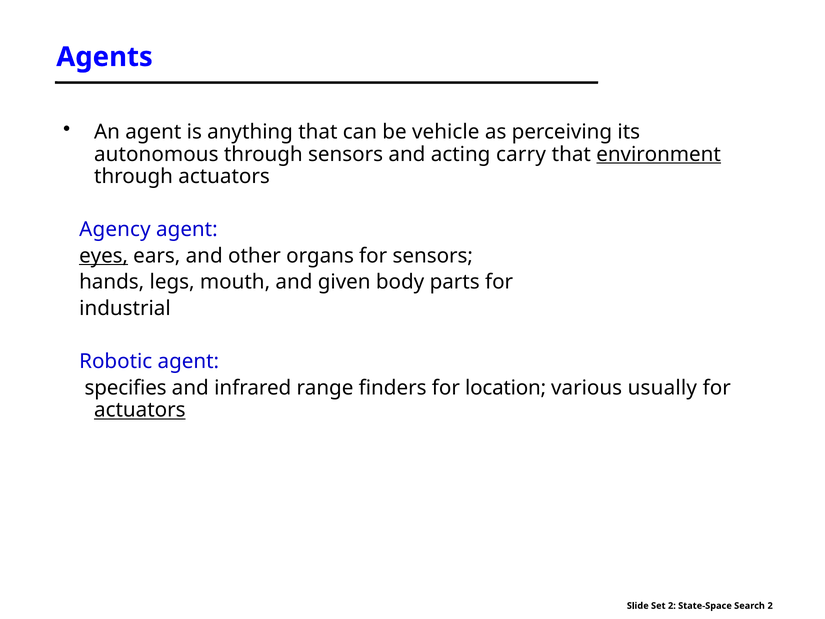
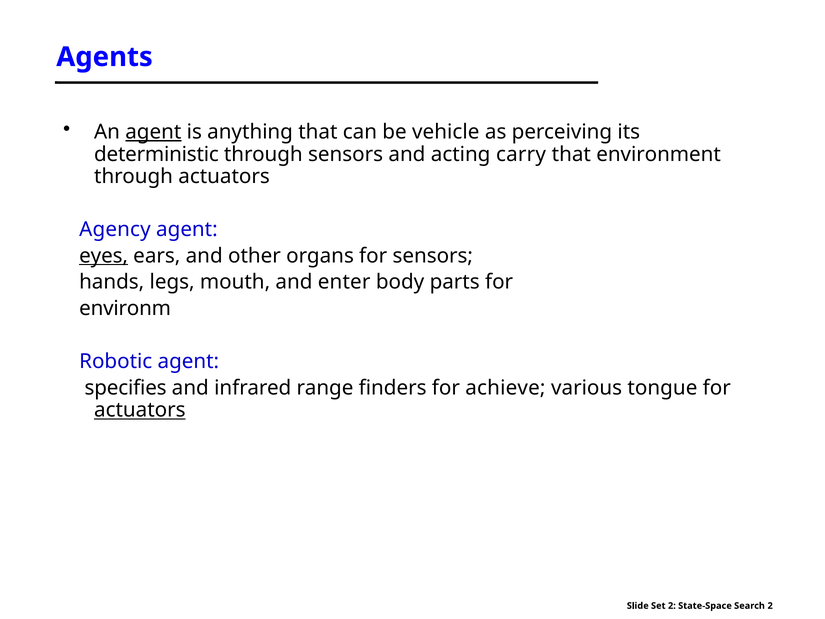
agent at (153, 132) underline: none -> present
autonomous: autonomous -> deterministic
environment underline: present -> none
given: given -> enter
industrial: industrial -> environm
location: location -> achieve
usually: usually -> tongue
